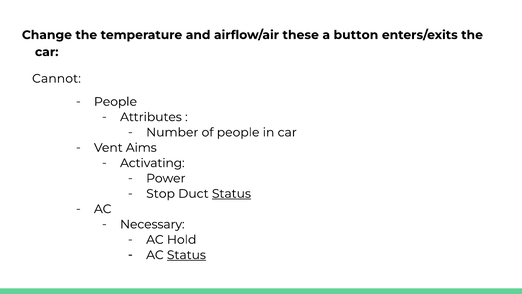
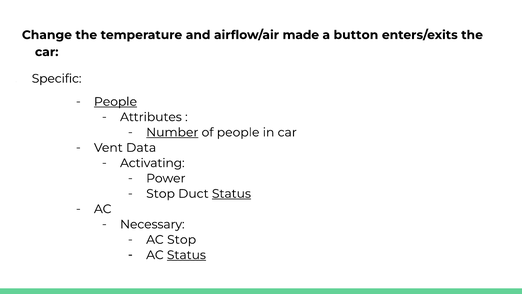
these: these -> made
Cannot: Cannot -> Specific
People at (115, 102) underline: none -> present
Number underline: none -> present
Aims: Aims -> Data
AC Hold: Hold -> Stop
